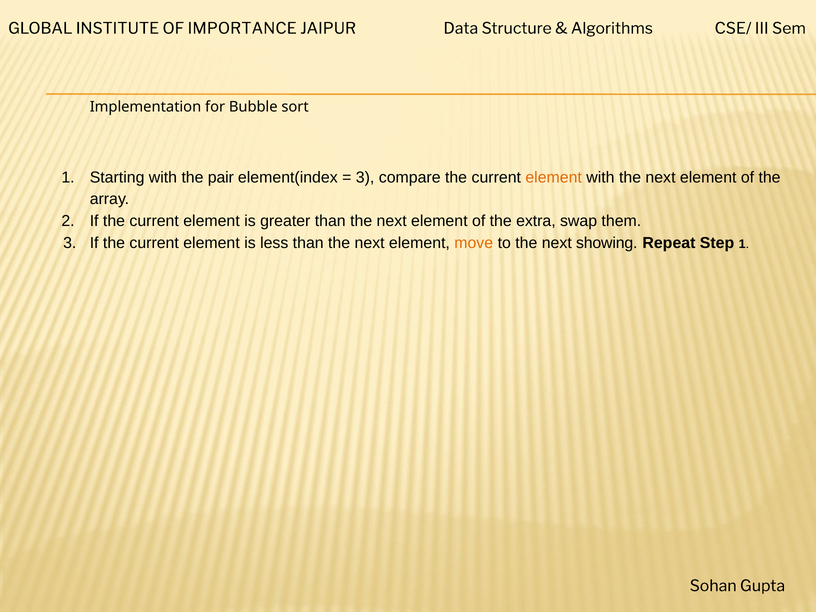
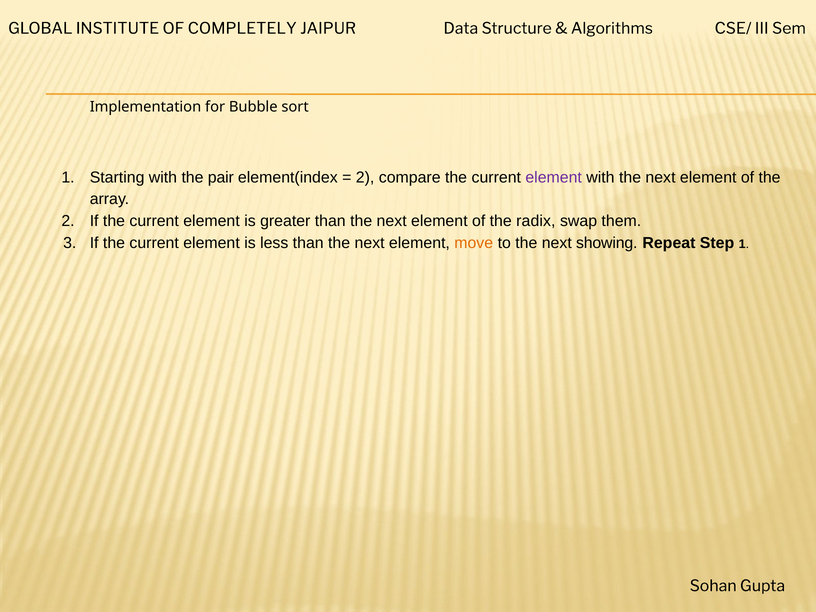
IMPORTANCE: IMPORTANCE -> COMPLETELY
3 at (365, 177): 3 -> 2
element at (554, 177) colour: orange -> purple
extra: extra -> radix
